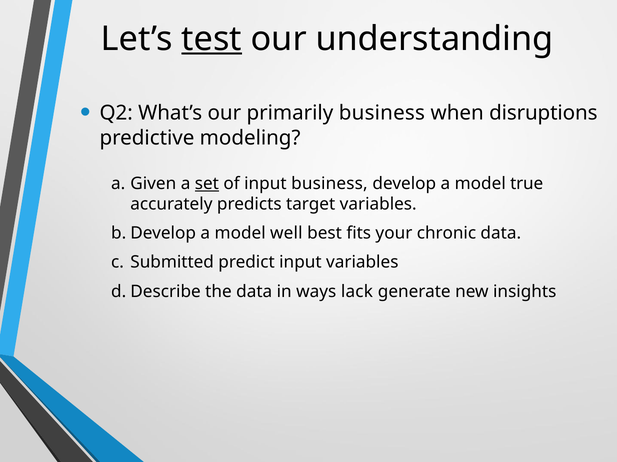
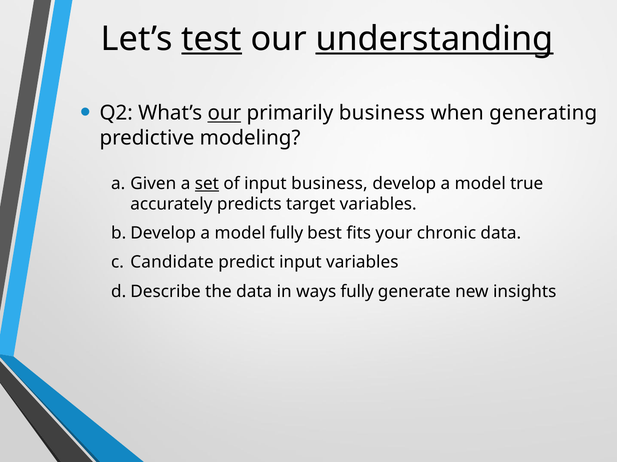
understanding underline: none -> present
our at (224, 113) underline: none -> present
disruptions: disruptions -> generating
model well: well -> fully
Submitted: Submitted -> Candidate
ways lack: lack -> fully
